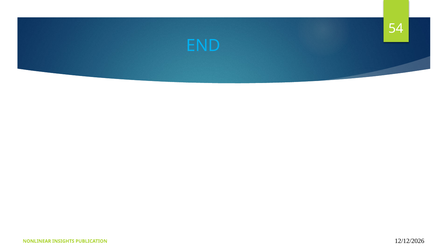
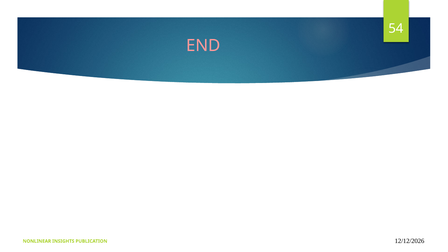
END colour: light blue -> pink
